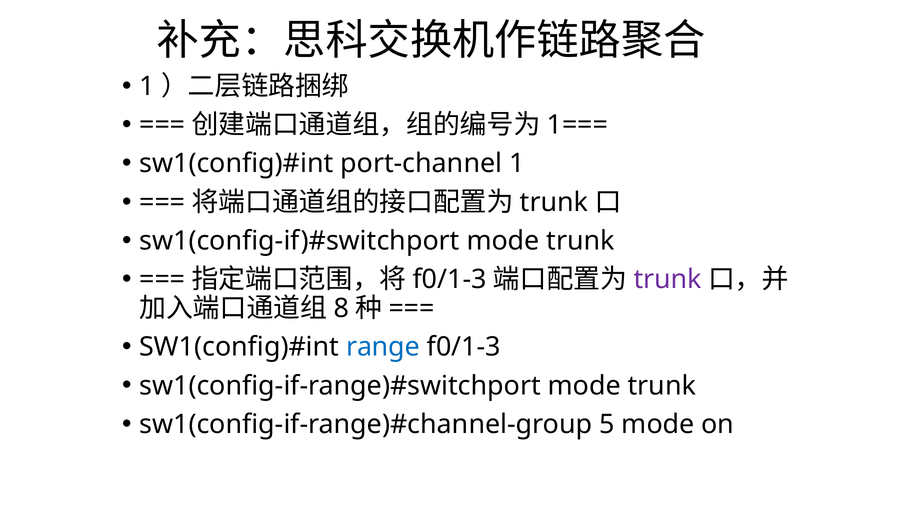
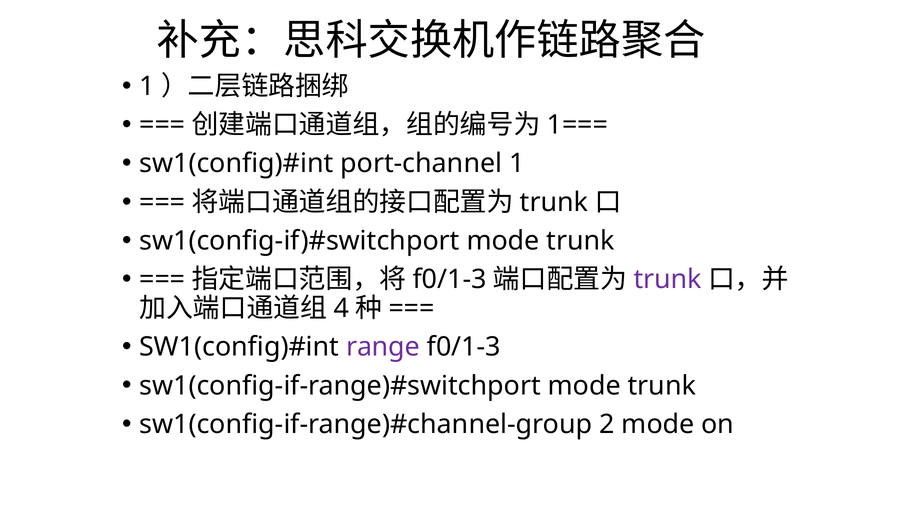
8: 8 -> 4
range colour: blue -> purple
5: 5 -> 2
